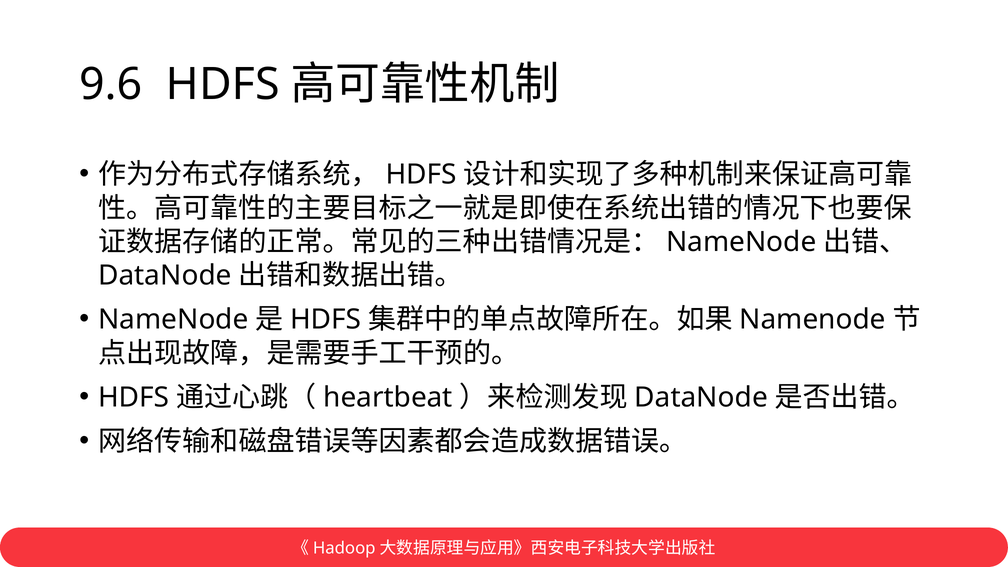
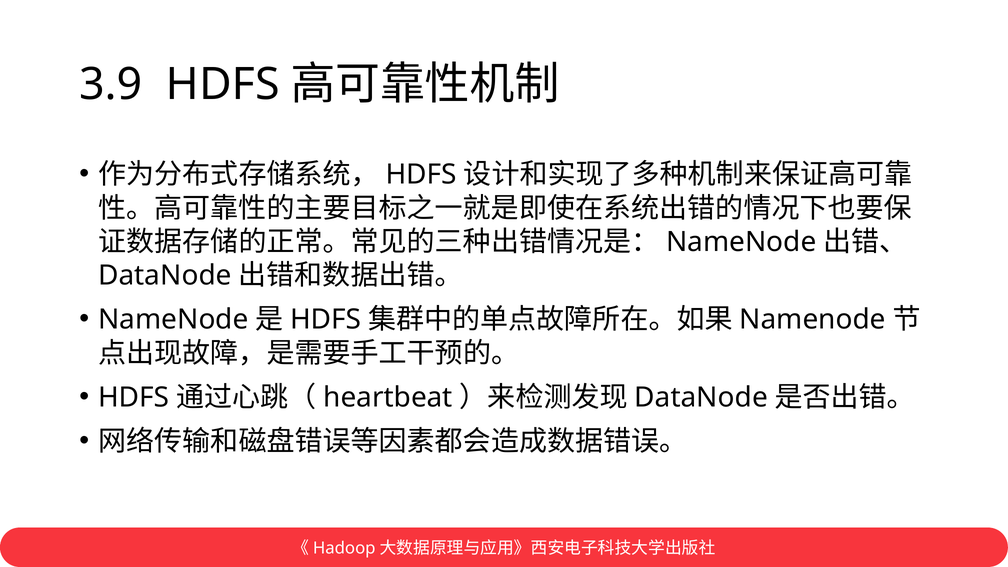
9.6: 9.6 -> 3.9
